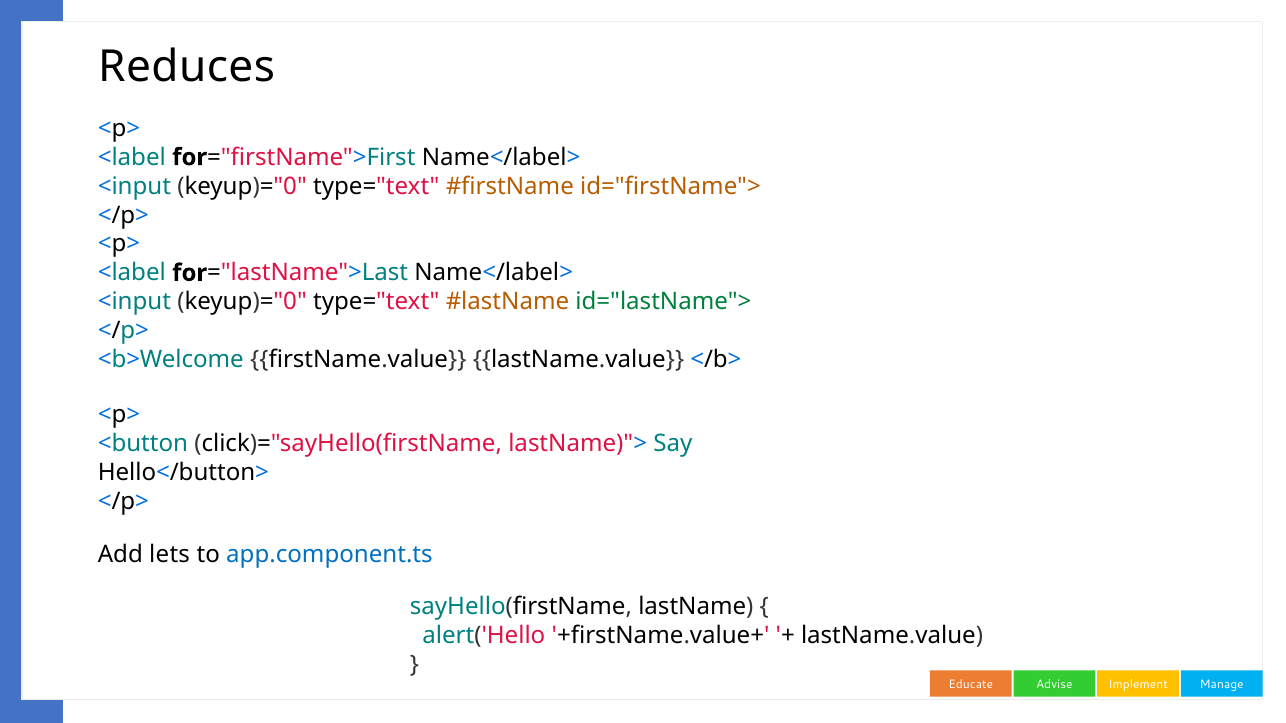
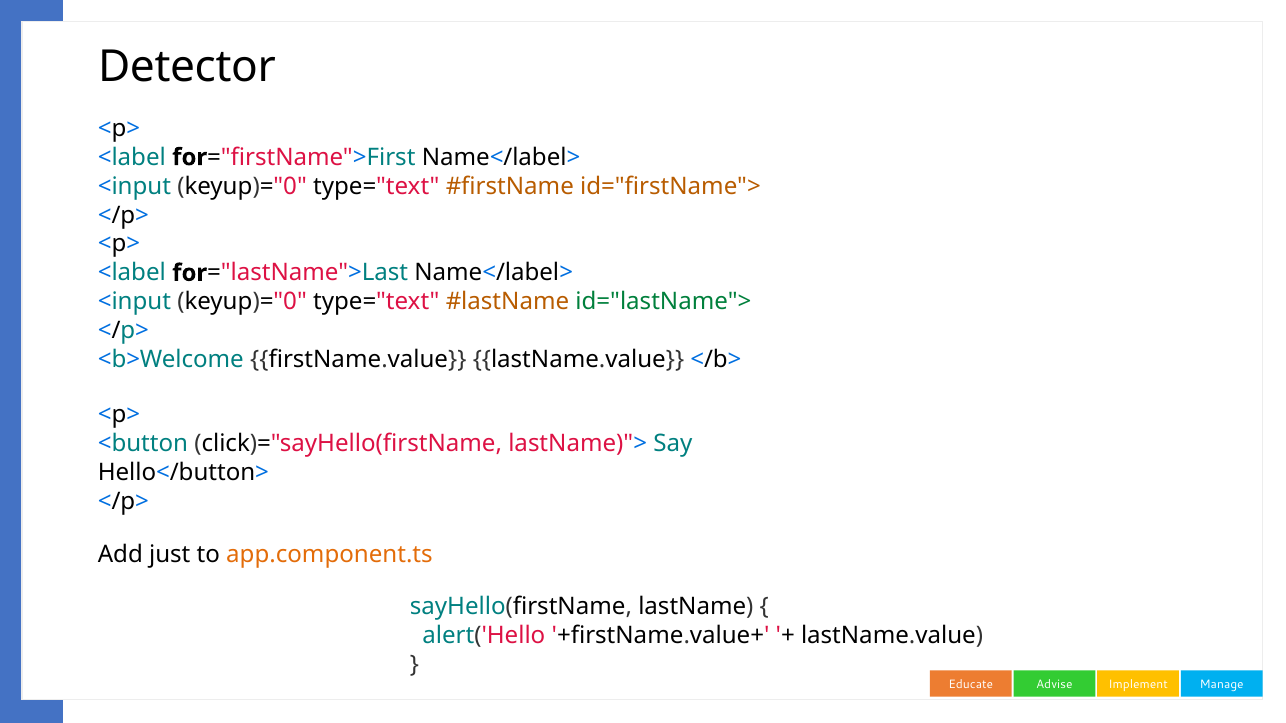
Reduces: Reduces -> Detector
lets: lets -> just
app.component.ts colour: blue -> orange
